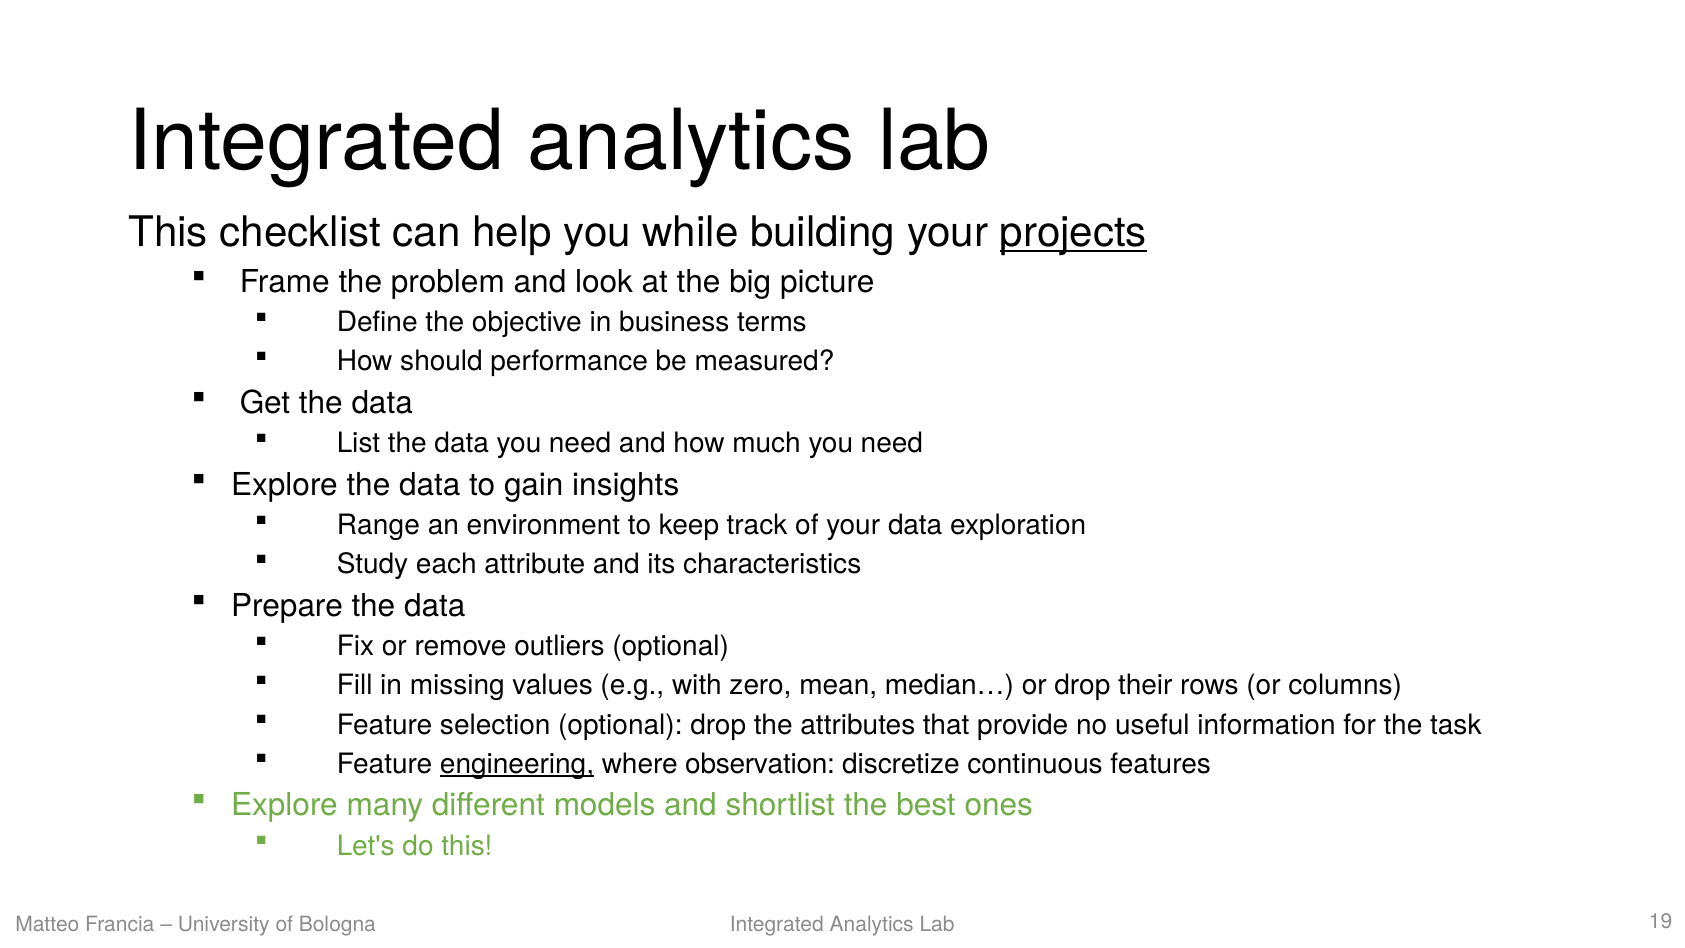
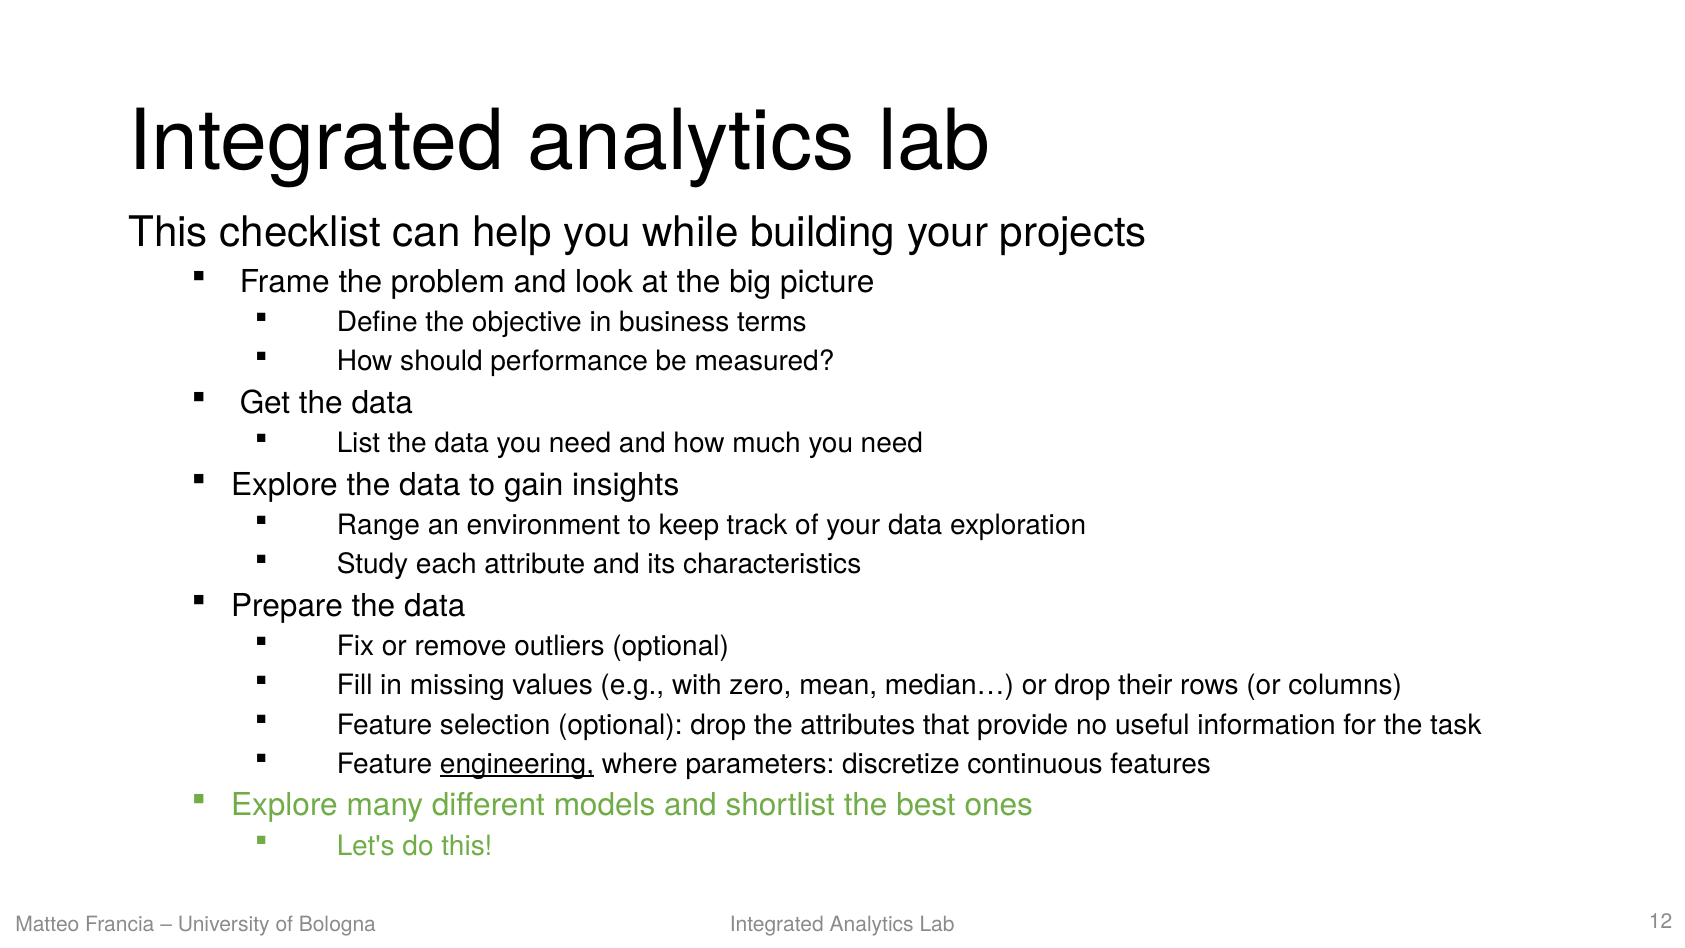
projects underline: present -> none
observation: observation -> parameters
19: 19 -> 12
